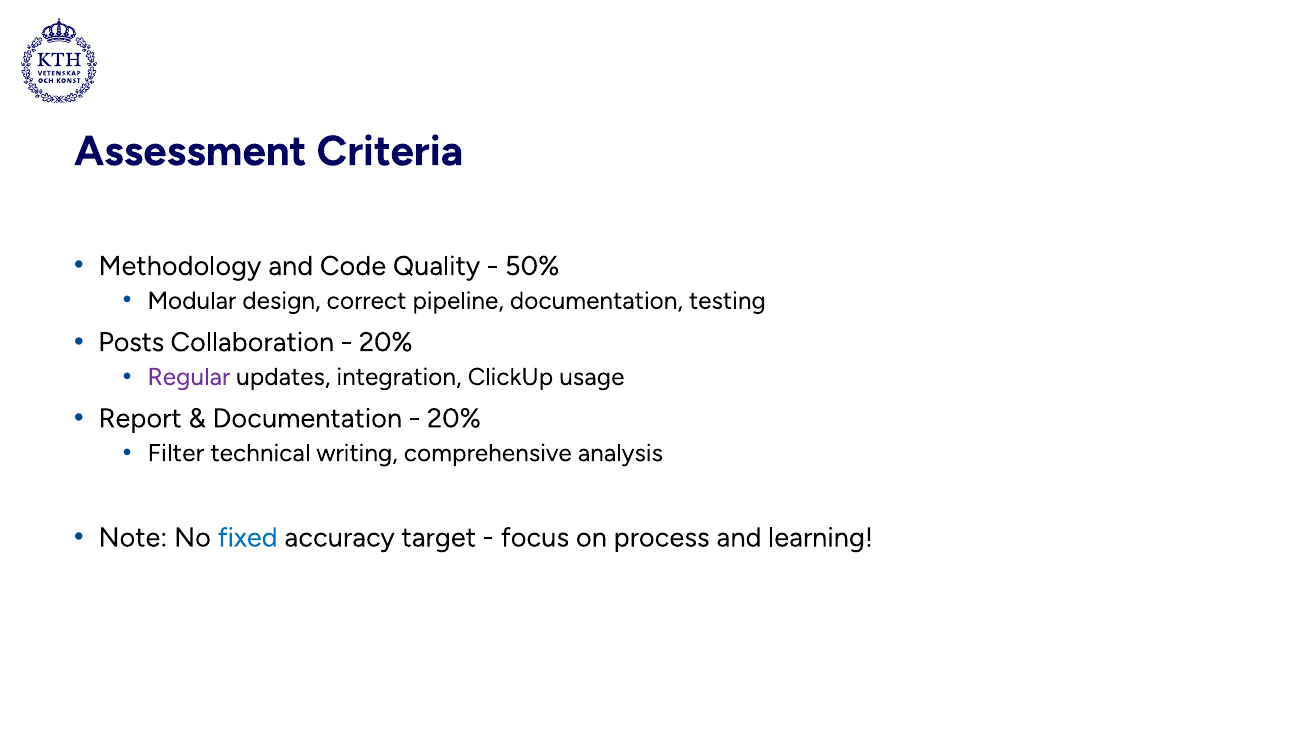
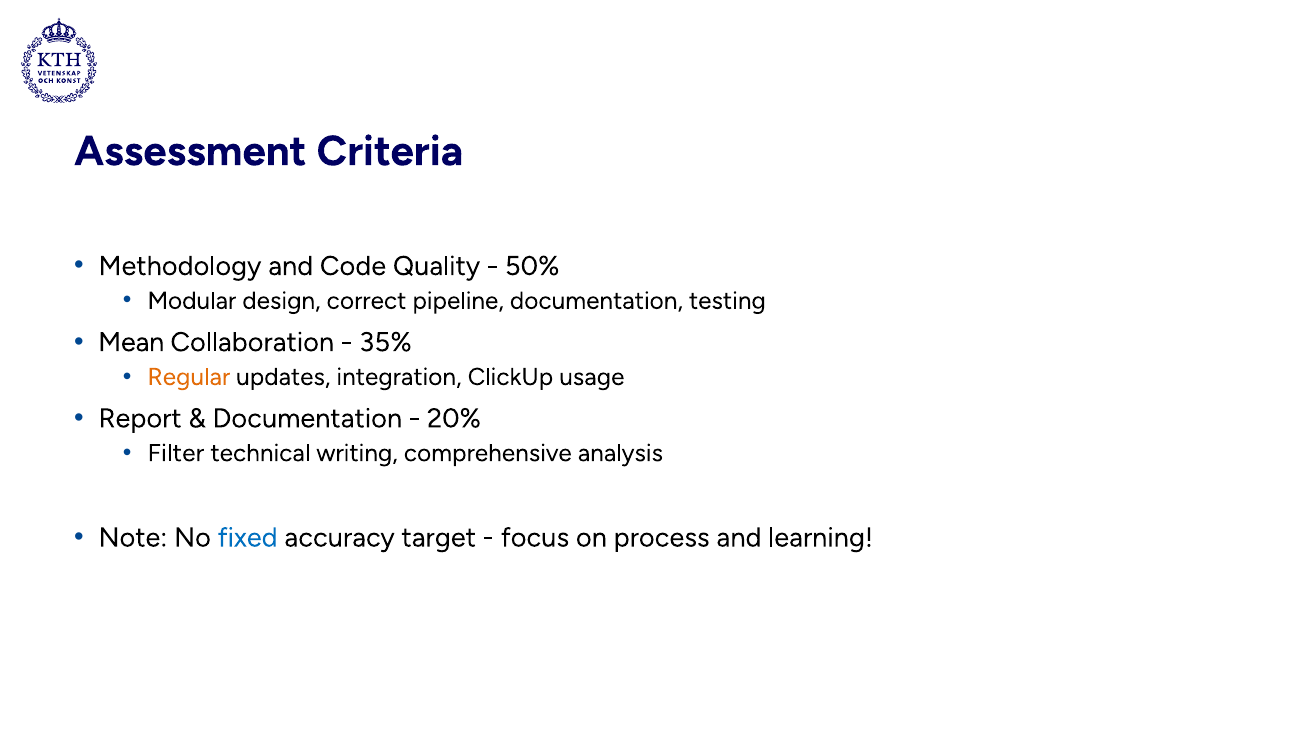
Posts: Posts -> Mean
20% at (386, 342): 20% -> 35%
Regular colour: purple -> orange
